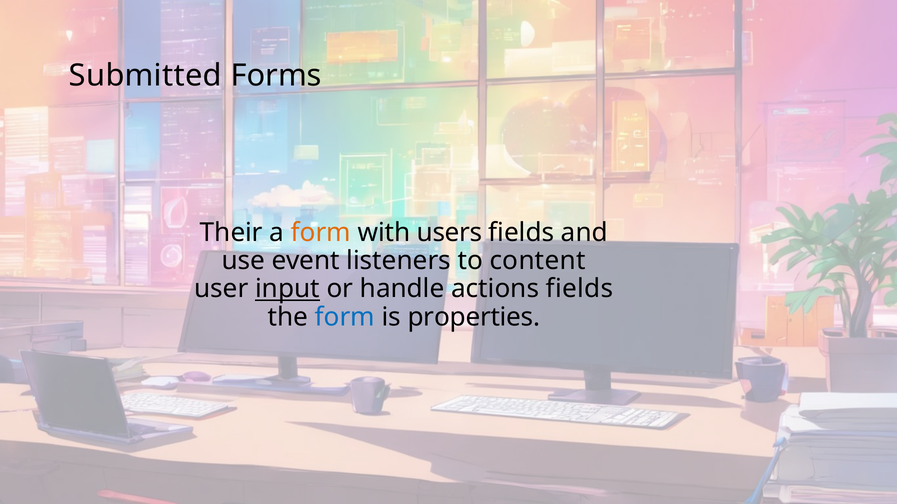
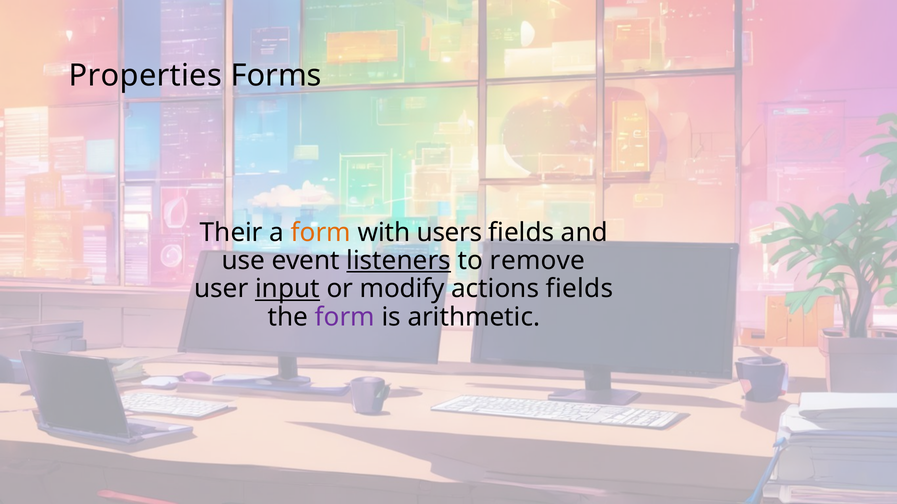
Submitted: Submitted -> Properties
listeners underline: none -> present
content: content -> remove
handle: handle -> modify
form at (345, 317) colour: blue -> purple
properties: properties -> arithmetic
